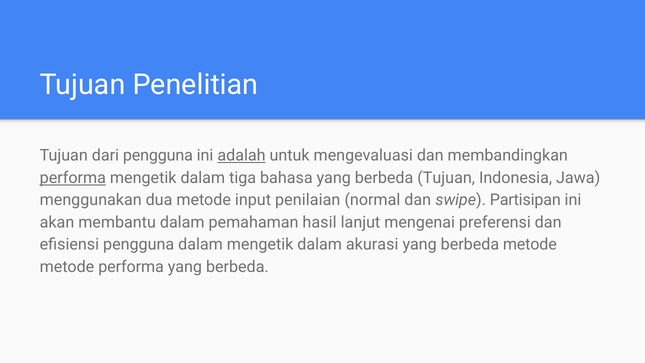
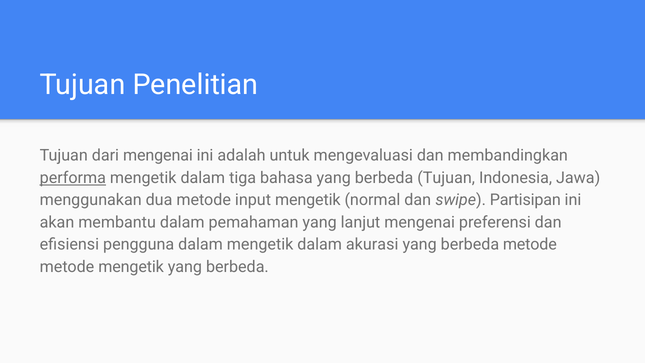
dari pengguna: pengguna -> mengenai
adalah underline: present -> none
input penilaian: penilaian -> mengetik
pemahaman hasil: hasil -> yang
metode performa: performa -> mengetik
